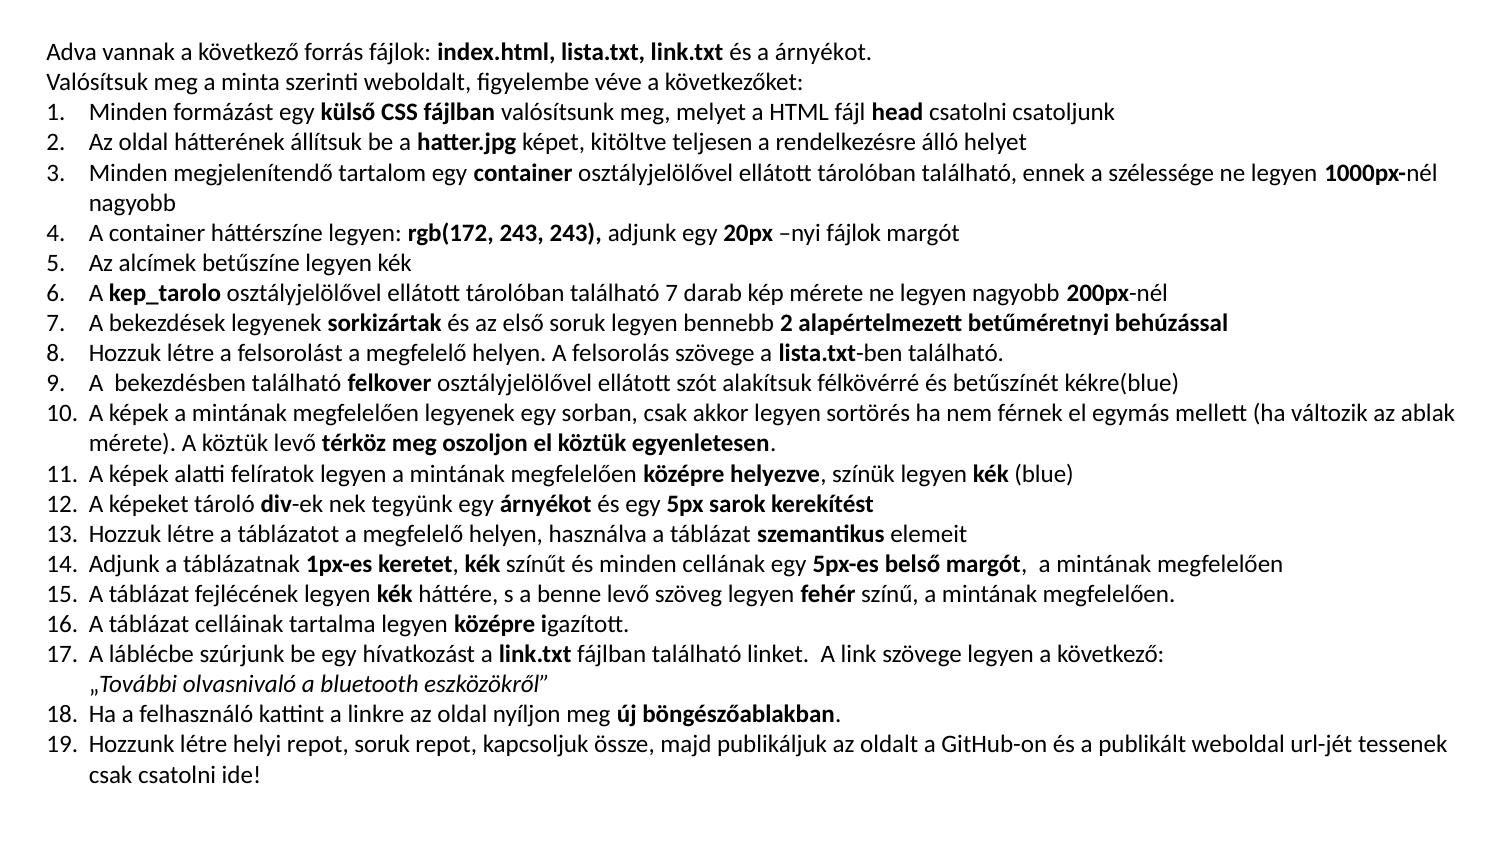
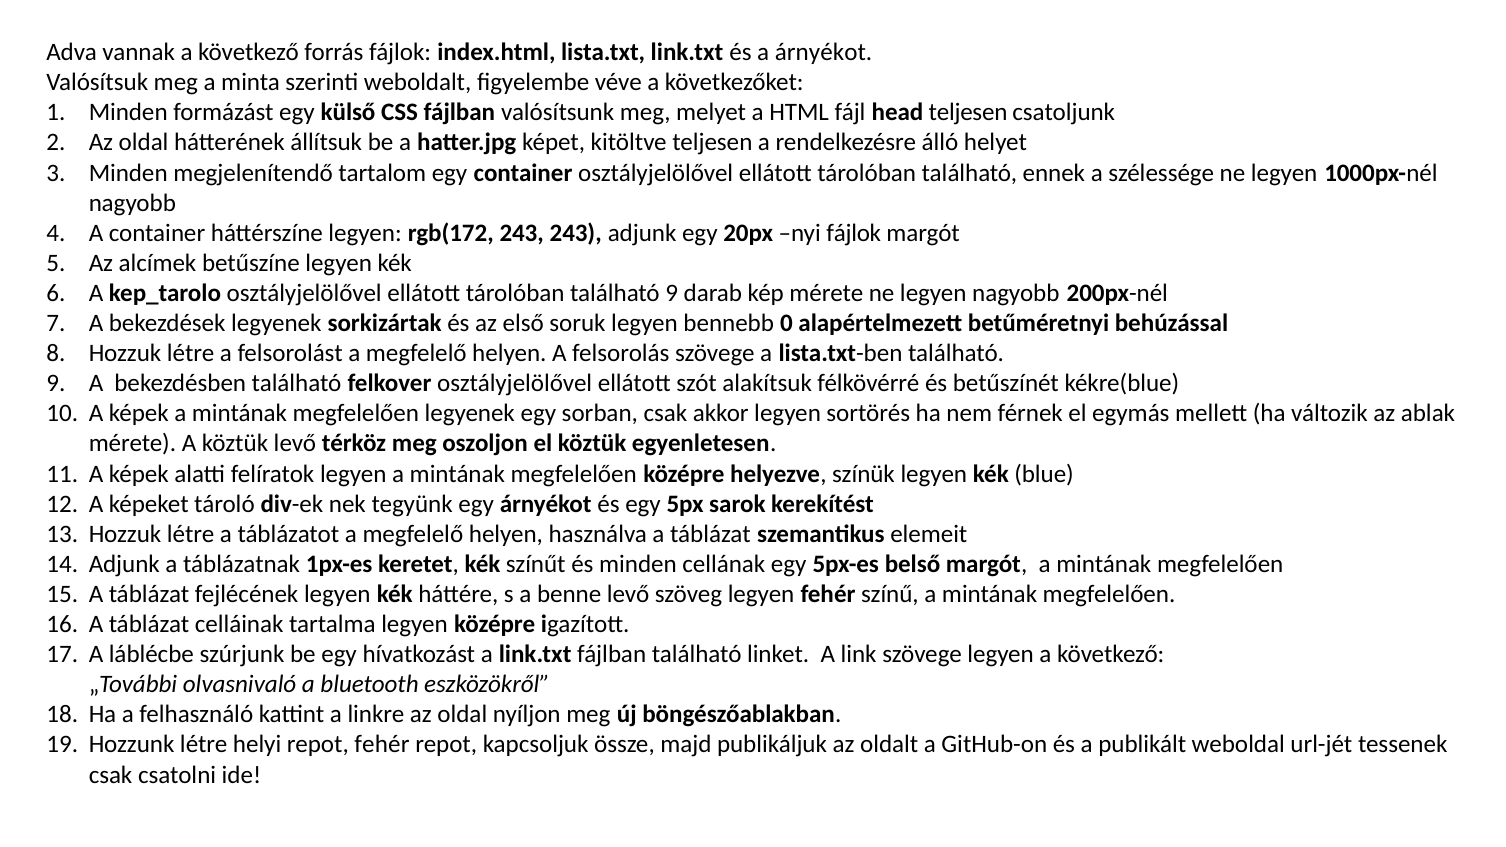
head csatolni: csatolni -> teljesen
tárolóban található 7: 7 -> 9
bennebb 2: 2 -> 0
repot soruk: soruk -> fehér
